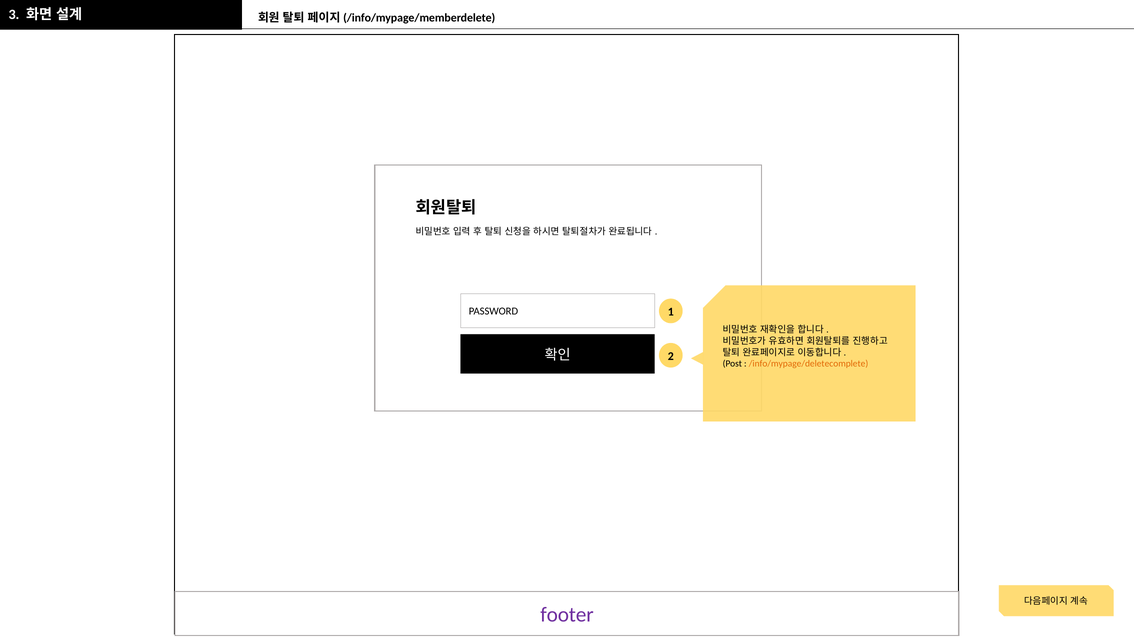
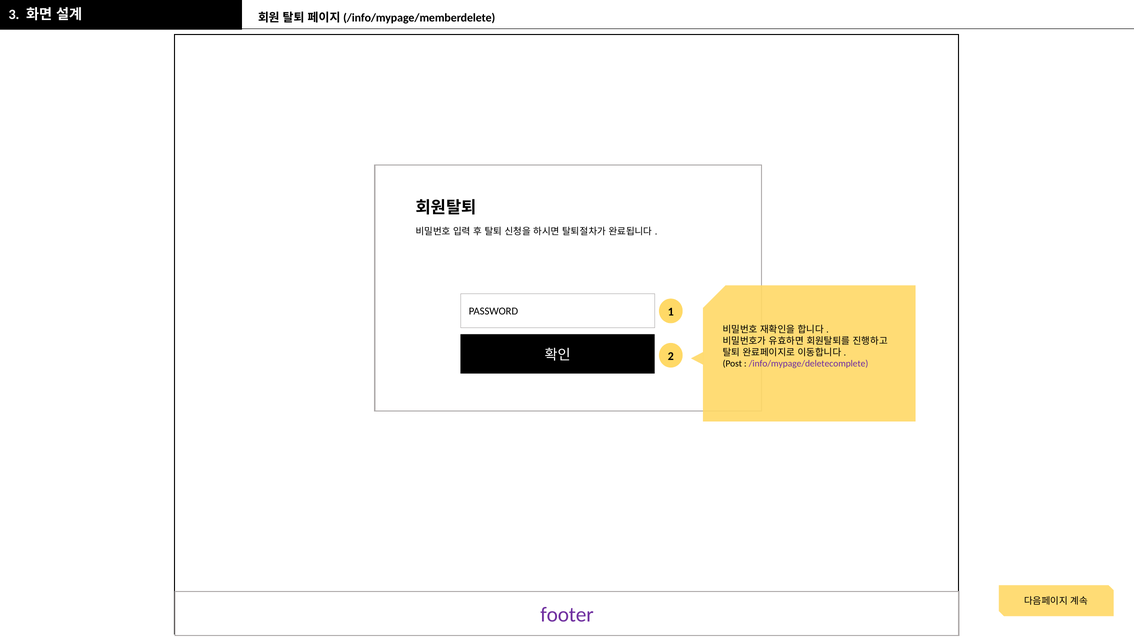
/info/mypage/deletecomplete colour: orange -> purple
